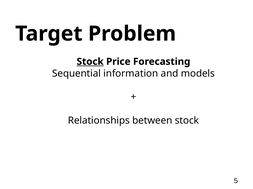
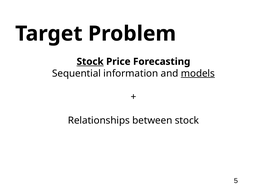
models underline: none -> present
